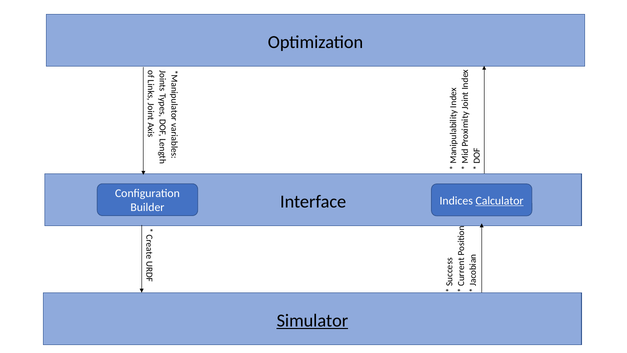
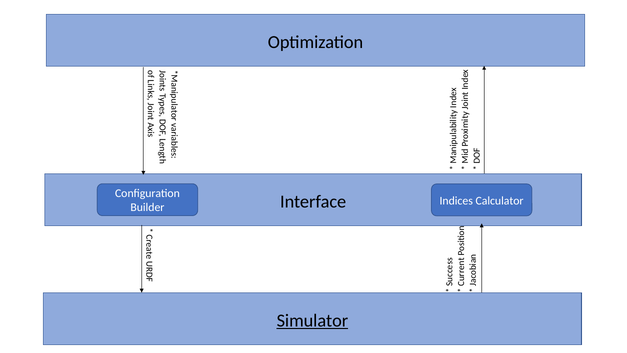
Calculator underline: present -> none
